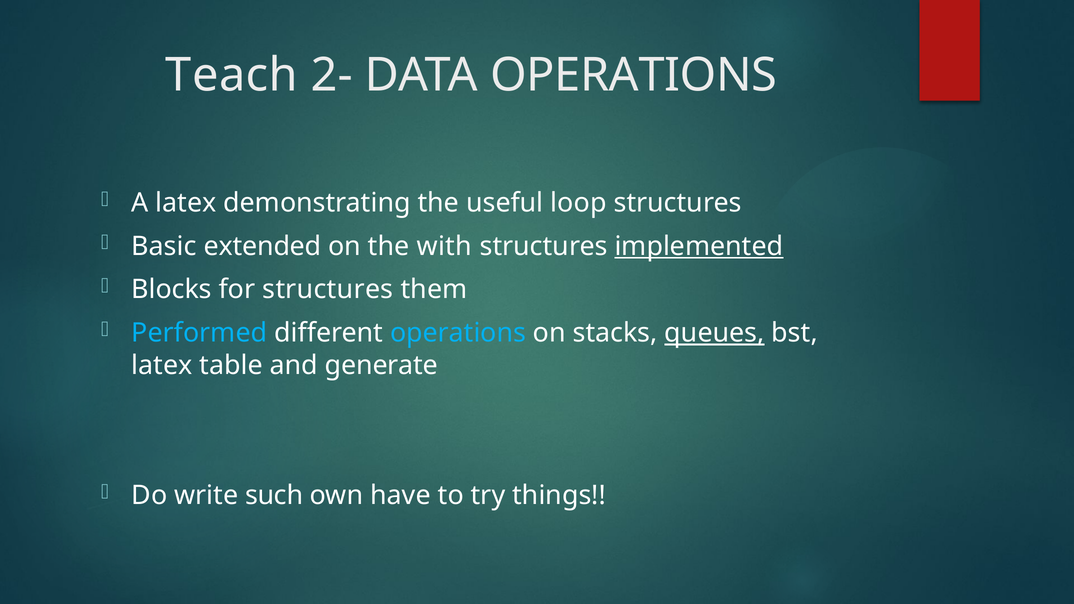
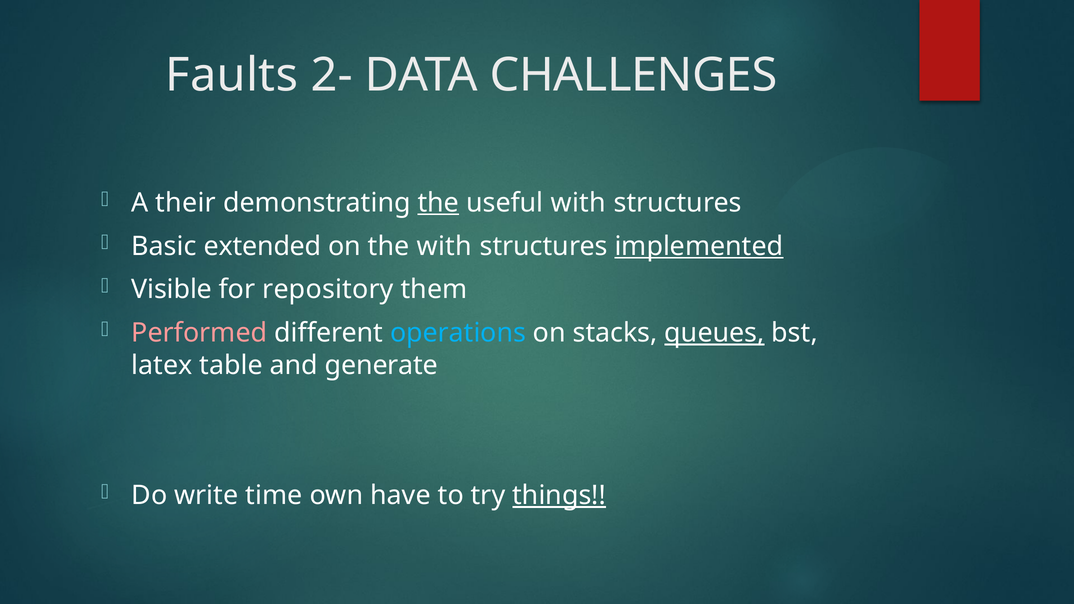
Teach: Teach -> Faults
DATA OPERATIONS: OPERATIONS -> CHALLENGES
A latex: latex -> their
the at (438, 203) underline: none -> present
useful loop: loop -> with
Blocks: Blocks -> Visible
for structures: structures -> repository
Performed colour: light blue -> pink
such: such -> time
things underline: none -> present
